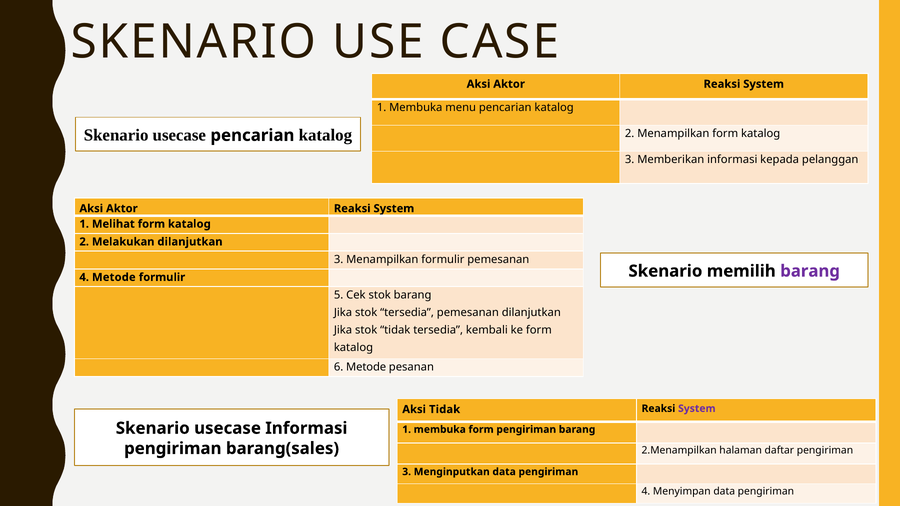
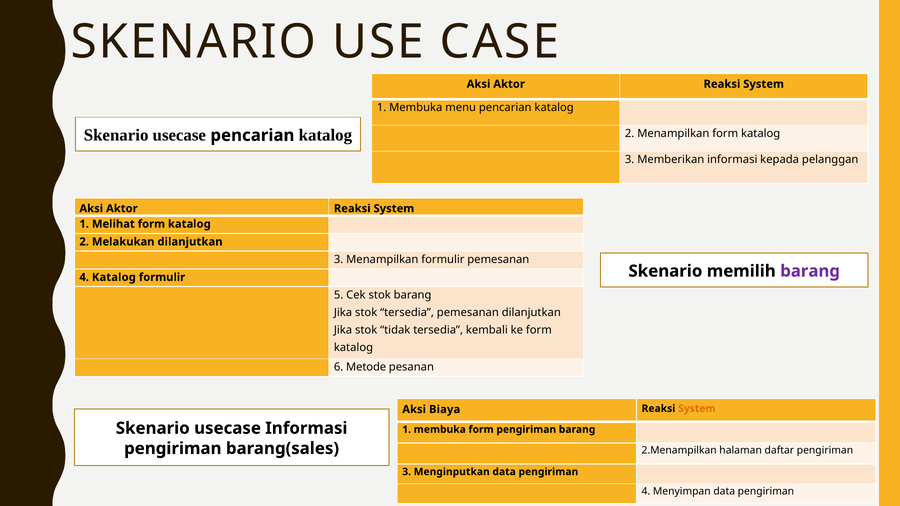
4 Metode: Metode -> Katalog
Aksi Tidak: Tidak -> Biaya
System at (697, 409) colour: purple -> orange
